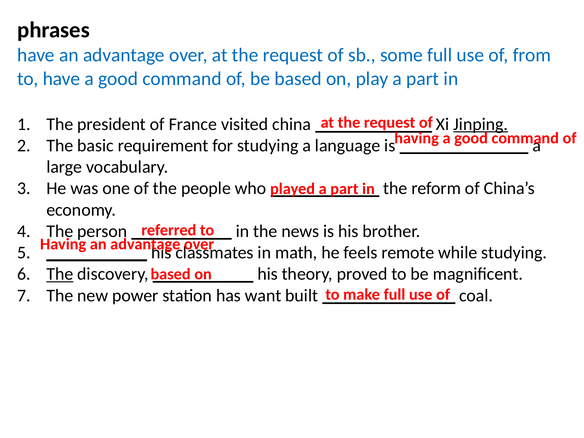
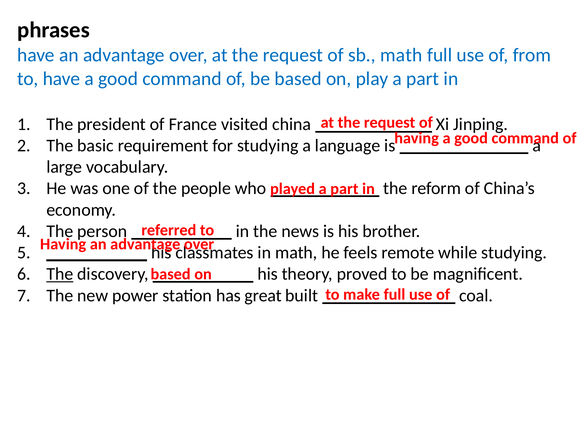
sb some: some -> math
Jinping underline: present -> none
want: want -> great
